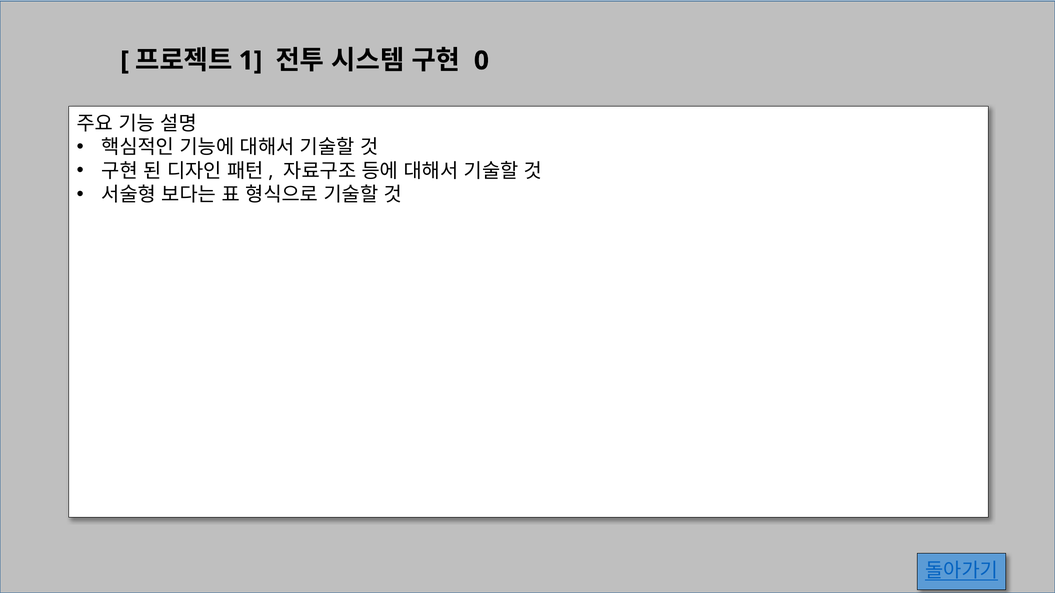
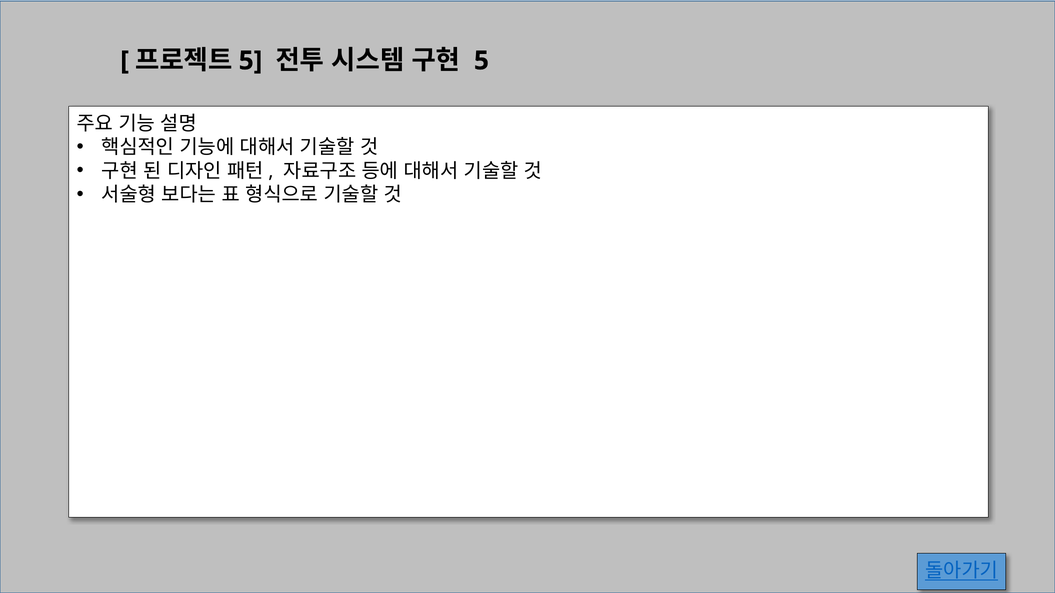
1 at (251, 61): 1 -> 5
0 at (481, 61): 0 -> 5
